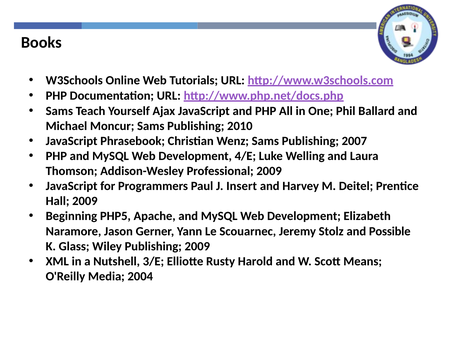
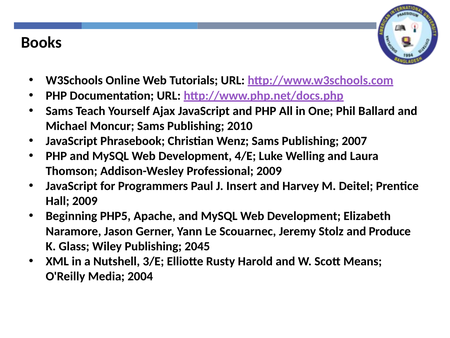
Possible: Possible -> Produce
Publishing 2009: 2009 -> 2045
